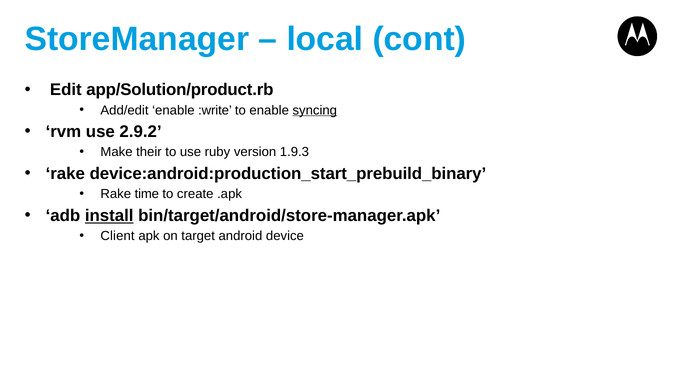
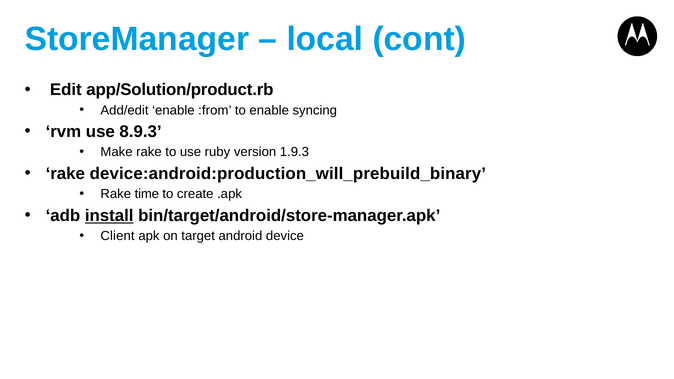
:write: :write -> :from
syncing underline: present -> none
2.9.2: 2.9.2 -> 8.9.3
Make their: their -> rake
device:android:production_start_prebuild_binary: device:android:production_start_prebuild_binary -> device:android:production_will_prebuild_binary
